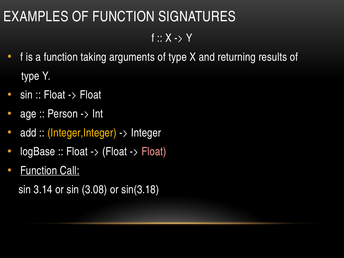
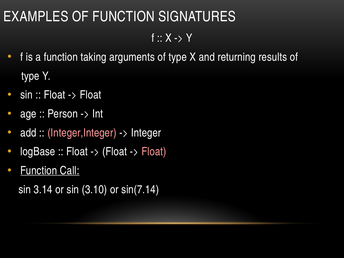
Integer,Integer colour: yellow -> pink
3.08: 3.08 -> 3.10
sin(3.18: sin(3.18 -> sin(7.14
